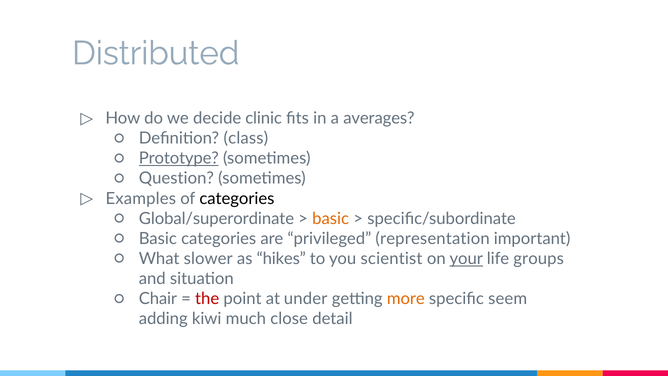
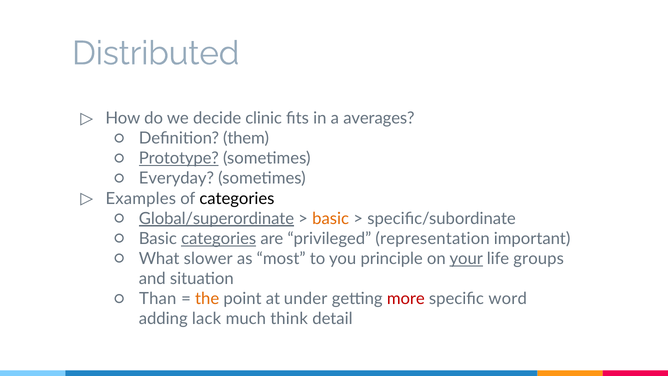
class: class -> them
Question: Question -> Everyday
Global/superordinate underline: none -> present
categories at (219, 238) underline: none -> present
hikes: hikes -> most
scientist: scientist -> principle
Chair: Chair -> Than
the colour: red -> orange
more colour: orange -> red
seem: seem -> word
kiwi: kiwi -> lack
close: close -> think
